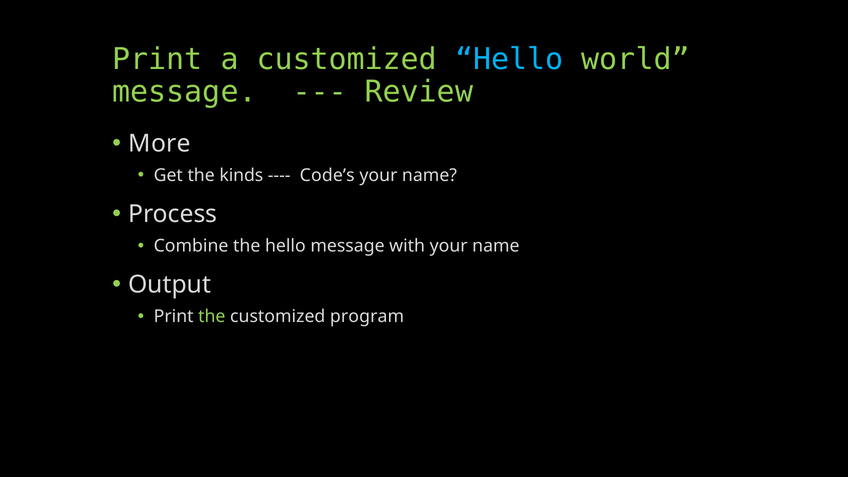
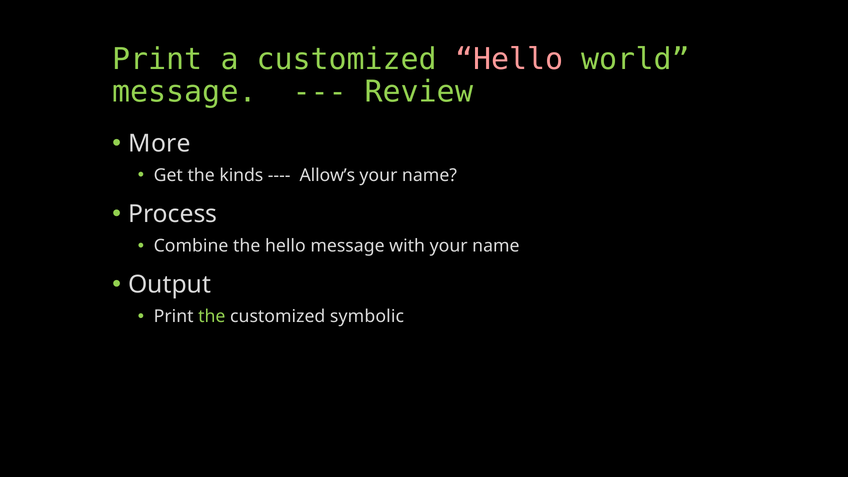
Hello at (509, 59) colour: light blue -> pink
Code’s: Code’s -> Allow’s
program: program -> symbolic
